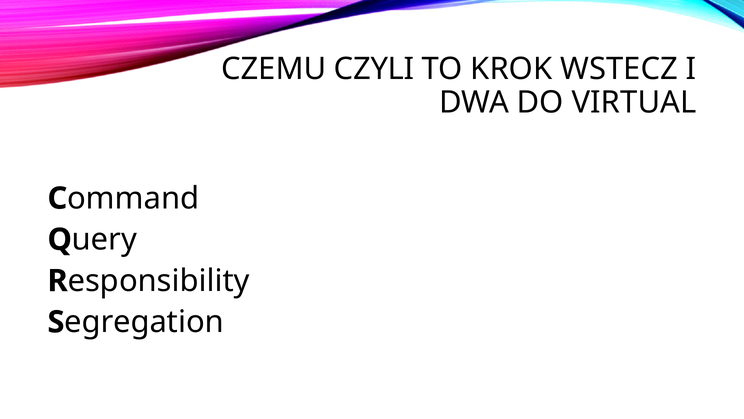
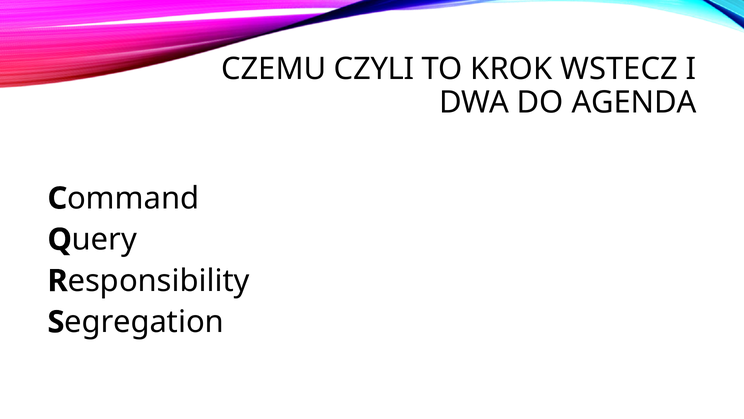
VIRTUAL: VIRTUAL -> AGENDA
